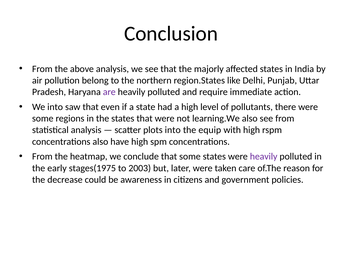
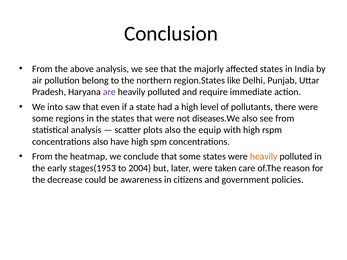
learning.We: learning.We -> diseases.We
plots into: into -> also
heavily at (264, 157) colour: purple -> orange
stages(1975: stages(1975 -> stages(1953
2003: 2003 -> 2004
